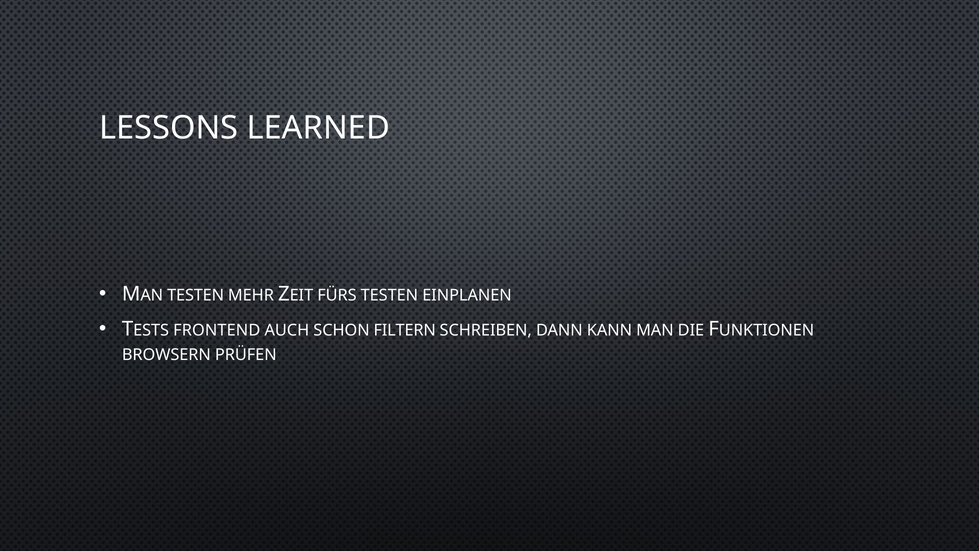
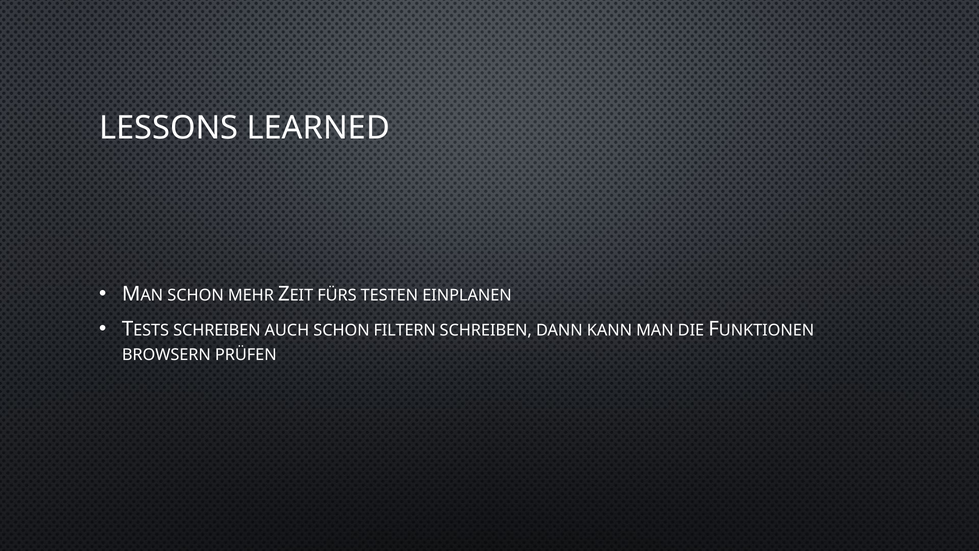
TESTEN at (196, 295): TESTEN -> SCHON
FRONTEND at (217, 330): FRONTEND -> SCHREIBEN
